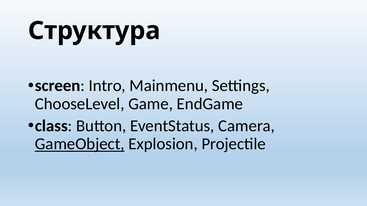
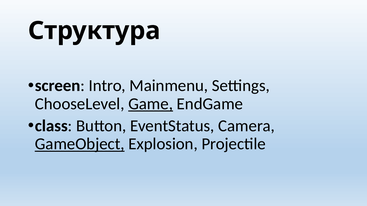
Game underline: none -> present
